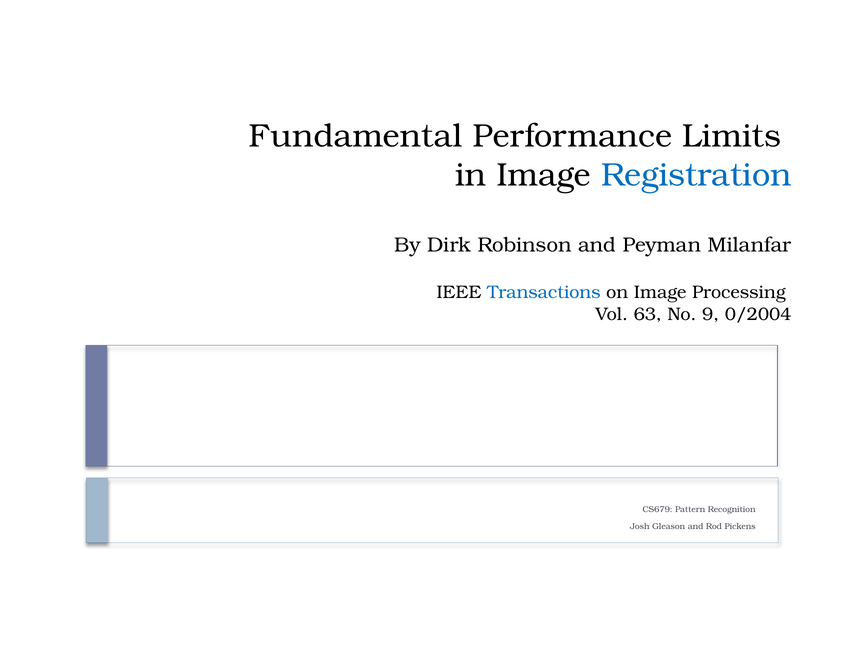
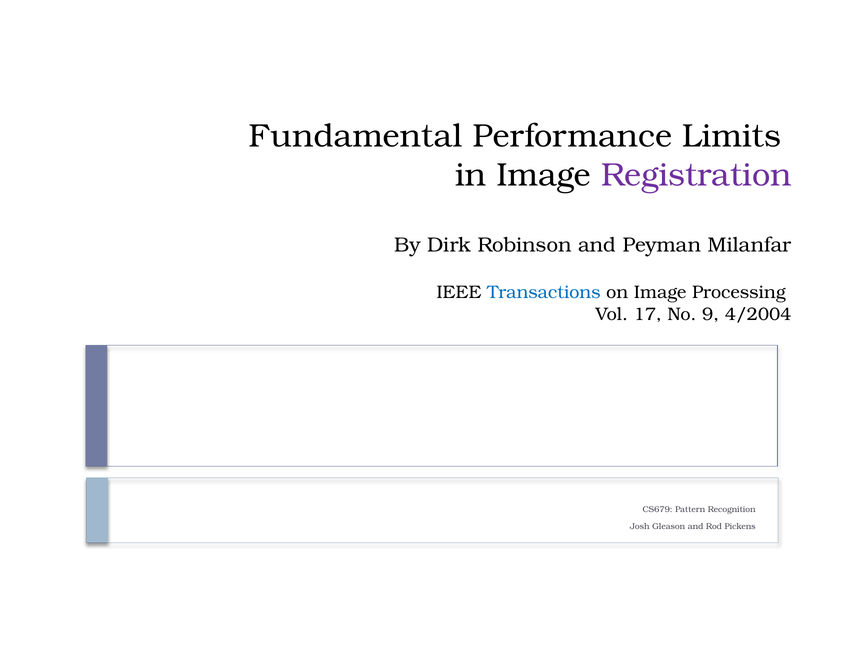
Registration colour: blue -> purple
63: 63 -> 17
0/2004: 0/2004 -> 4/2004
